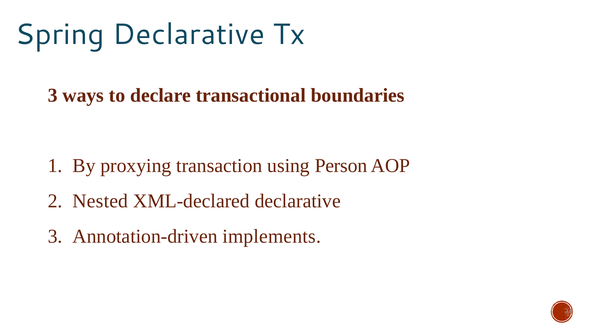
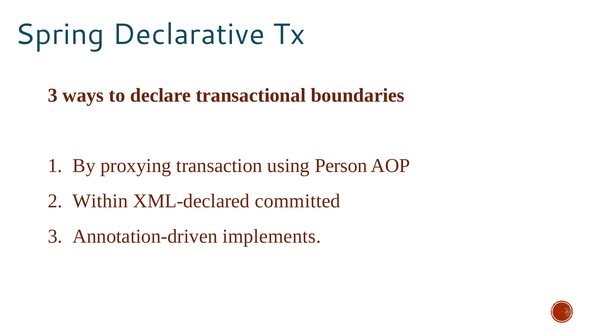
Nested: Nested -> Within
XML-declared declarative: declarative -> committed
